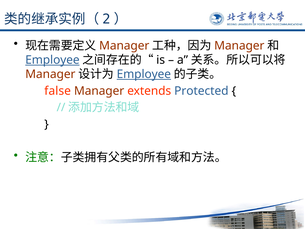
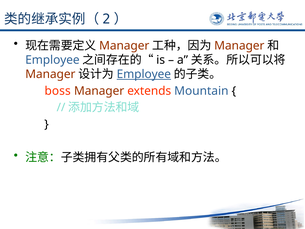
Employee at (52, 60) underline: present -> none
false: false -> boss
Protected: Protected -> Mountain
